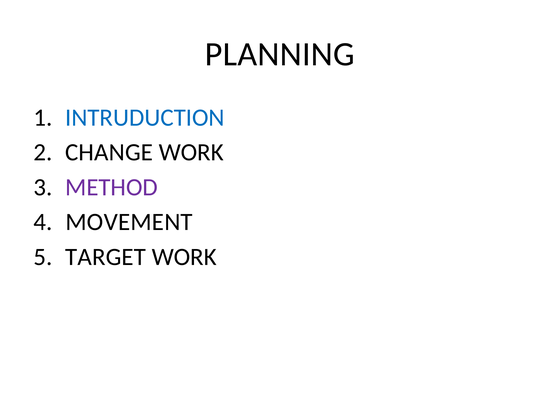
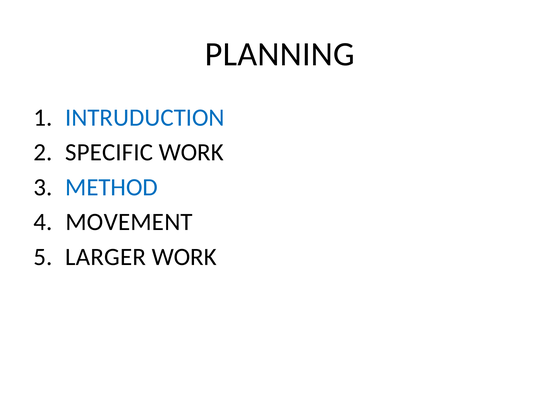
CHANGE: CHANGE -> SPECIFIC
METHOD colour: purple -> blue
TARGET: TARGET -> LARGER
